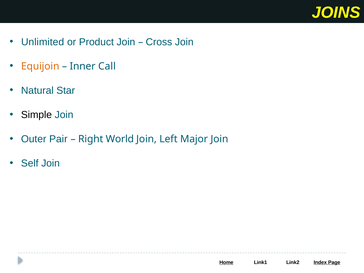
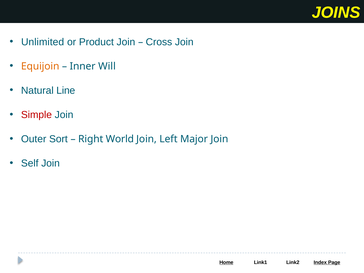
Call: Call -> Will
Star: Star -> Line
Simple colour: black -> red
Pair: Pair -> Sort
